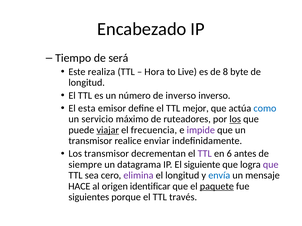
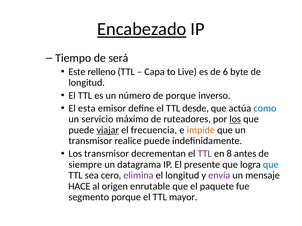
Encabezado underline: none -> present
realiza: realiza -> relleno
Hora: Hora -> Capa
8: 8 -> 6
de inverso: inverso -> porque
mejor: mejor -> desde
impide colour: purple -> orange
realice enviar: enviar -> puede
6: 6 -> 8
siguiente: siguiente -> presente
que at (271, 165) colour: purple -> blue
envía colour: blue -> purple
identificar: identificar -> enrutable
paquete underline: present -> none
siguientes: siguientes -> segmento
través: través -> mayor
